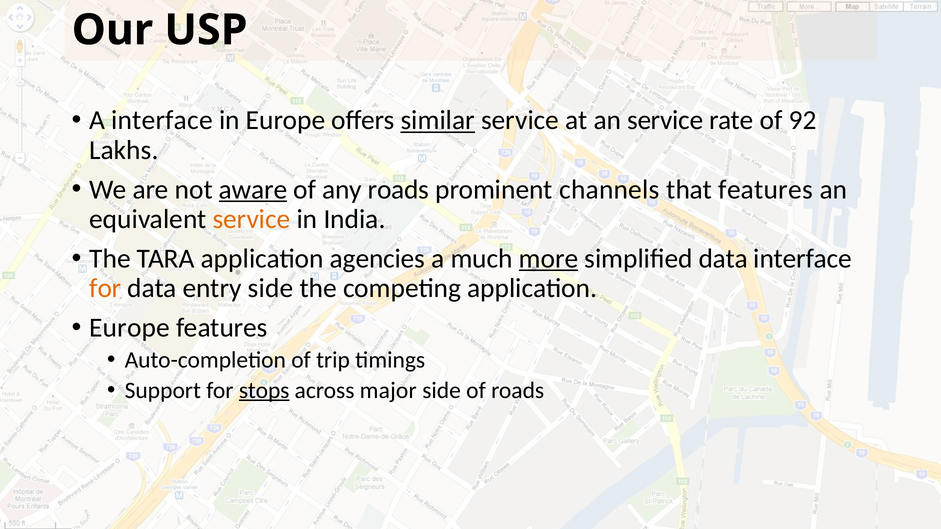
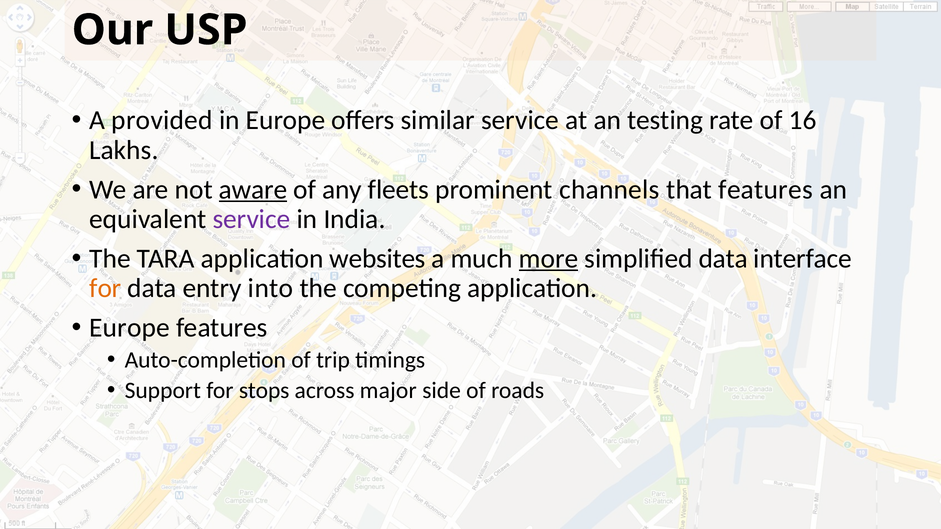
A interface: interface -> provided
similar underline: present -> none
an service: service -> testing
92: 92 -> 16
any roads: roads -> fleets
service at (252, 219) colour: orange -> purple
agencies: agencies -> websites
entry side: side -> into
stops underline: present -> none
